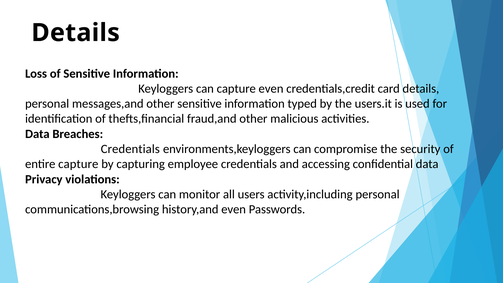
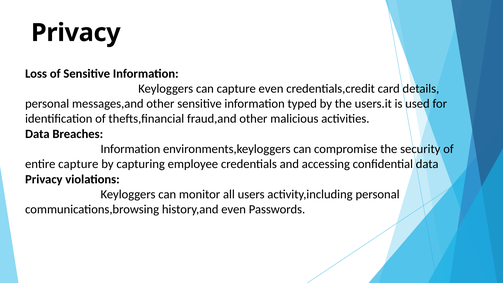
Details at (76, 33): Details -> Privacy
Credentials at (130, 149): Credentials -> Information
